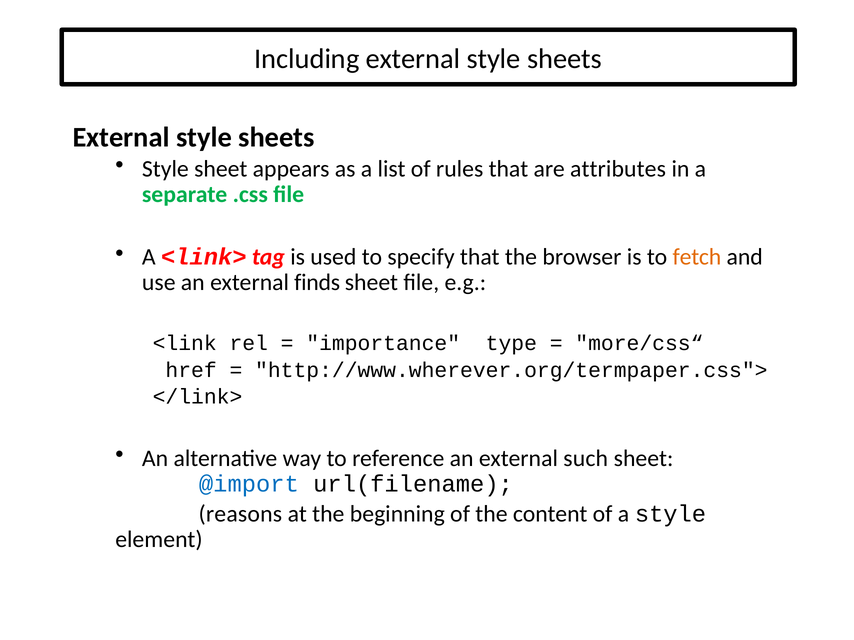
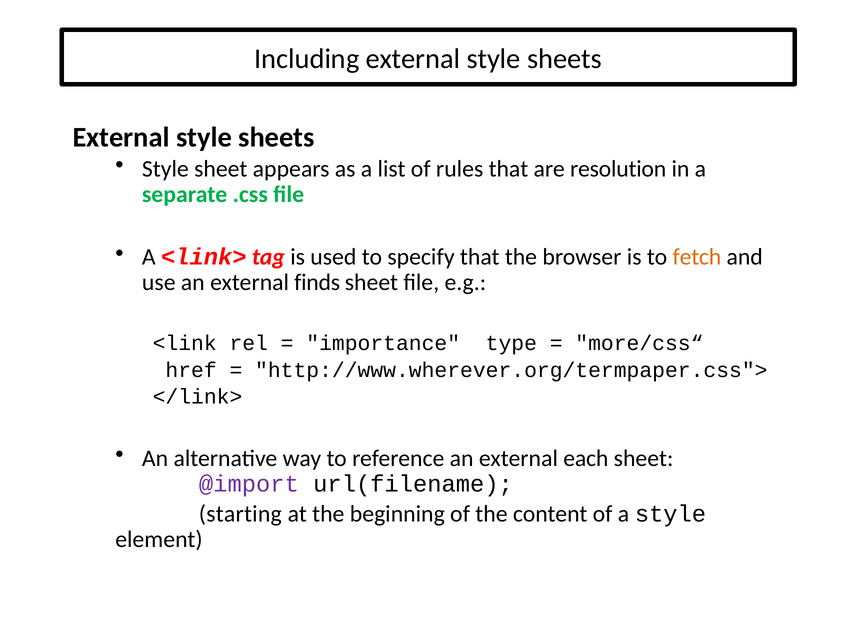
attributes: attributes -> resolution
such: such -> each
@import colour: blue -> purple
reasons: reasons -> starting
